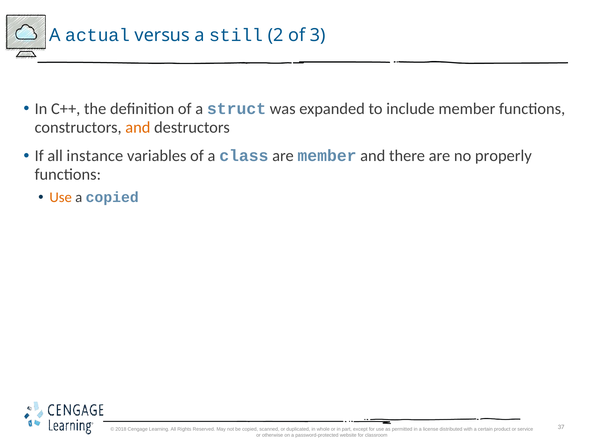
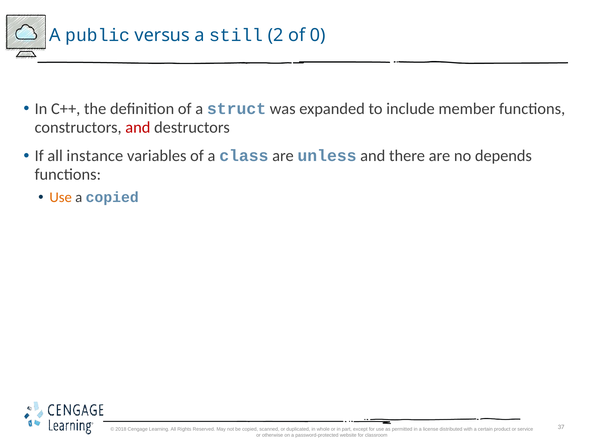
actual: actual -> public
3: 3 -> 0
and at (138, 128) colour: orange -> red
are member: member -> unless
properly: properly -> depends
